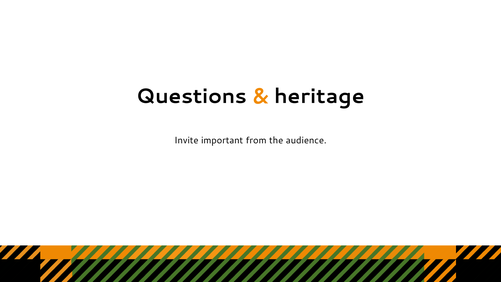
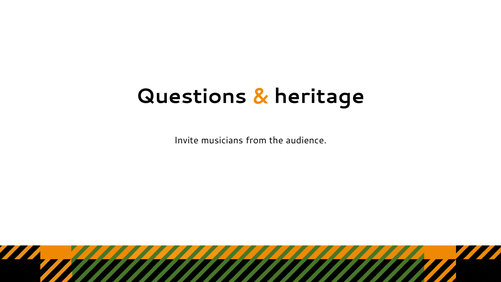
important: important -> musicians
